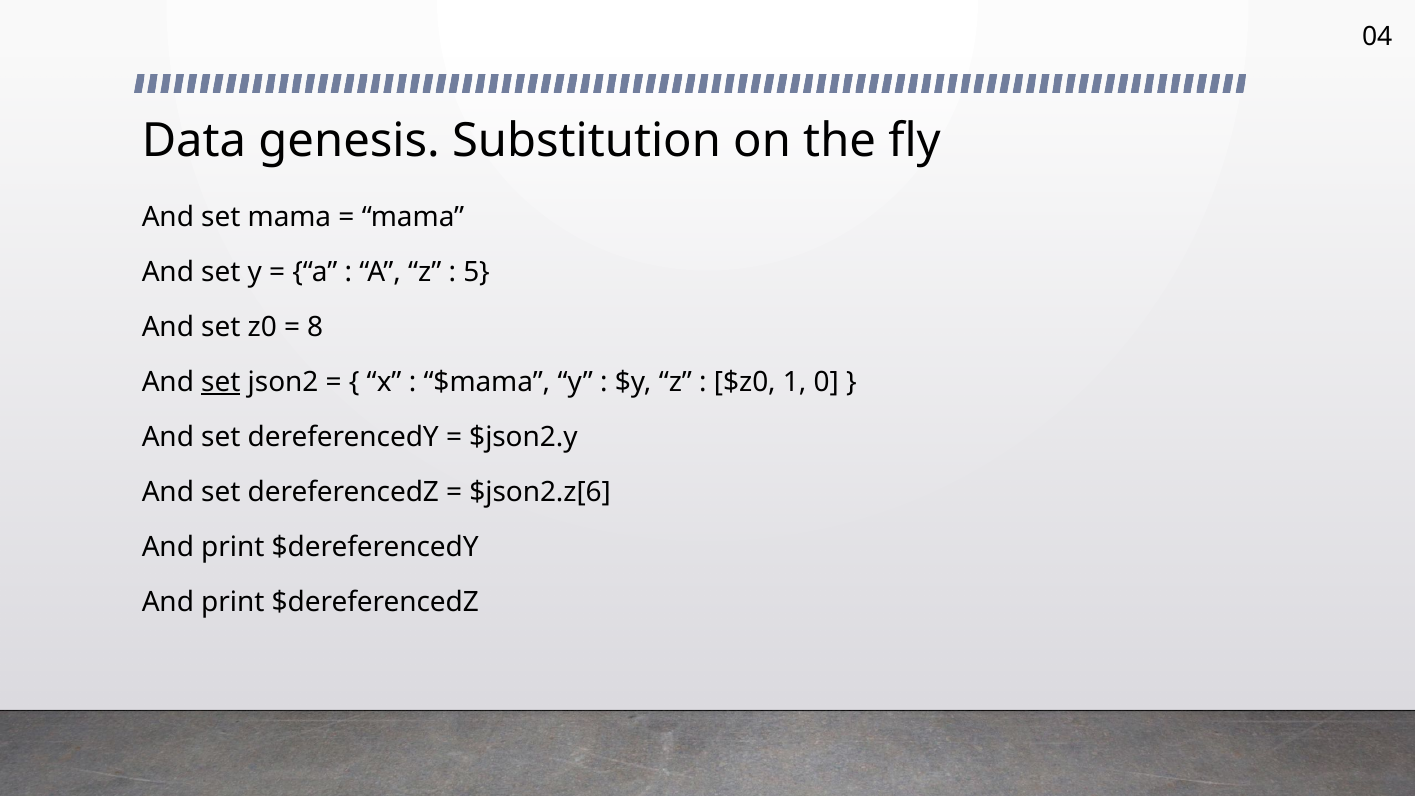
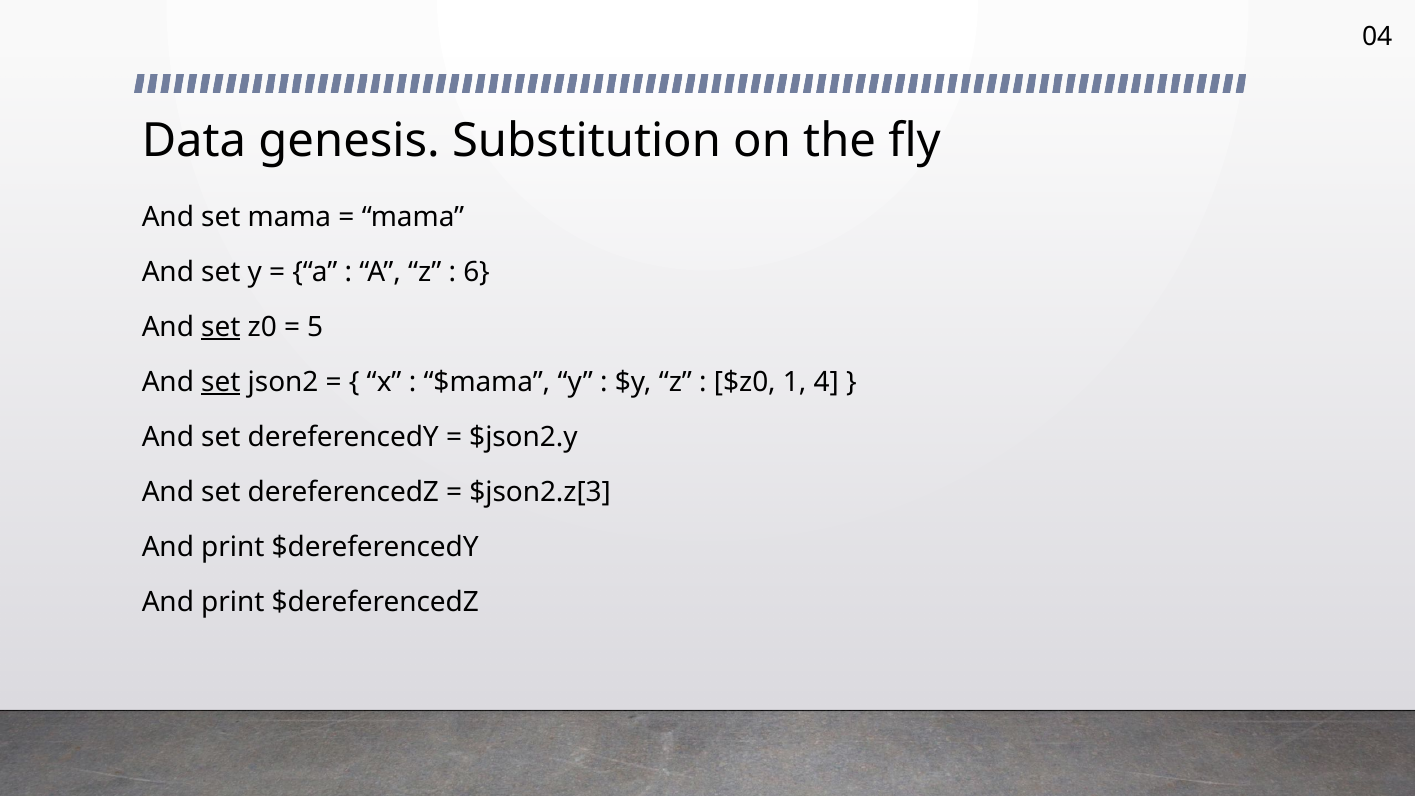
5: 5 -> 6
set at (221, 327) underline: none -> present
8: 8 -> 5
0: 0 -> 4
$json2.z[6: $json2.z[6 -> $json2.z[3
